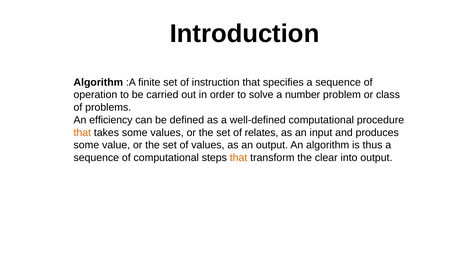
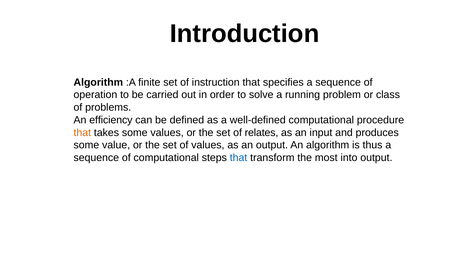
number: number -> running
that at (239, 158) colour: orange -> blue
clear: clear -> most
